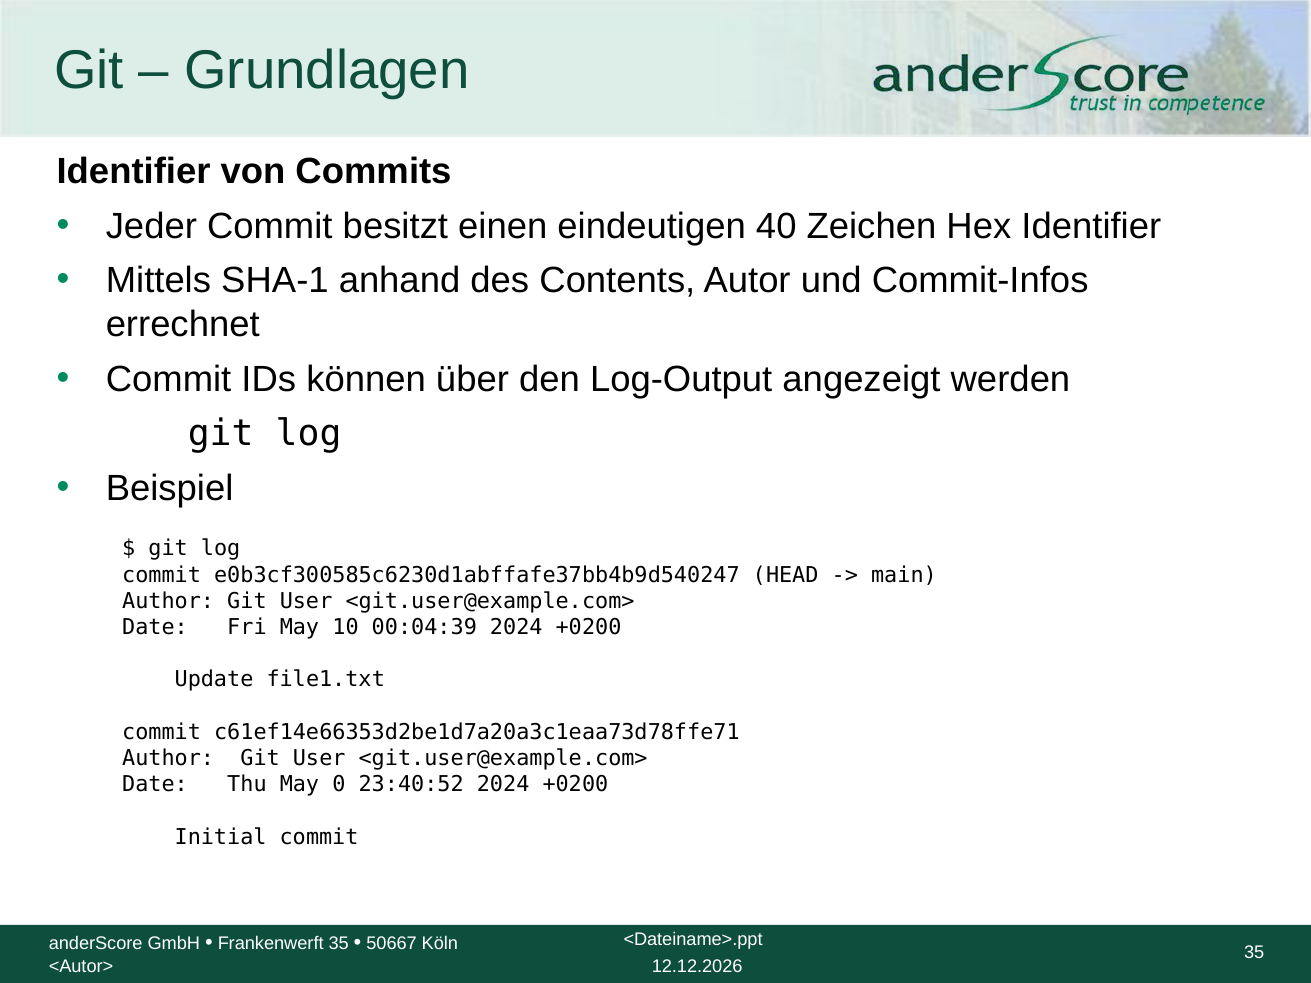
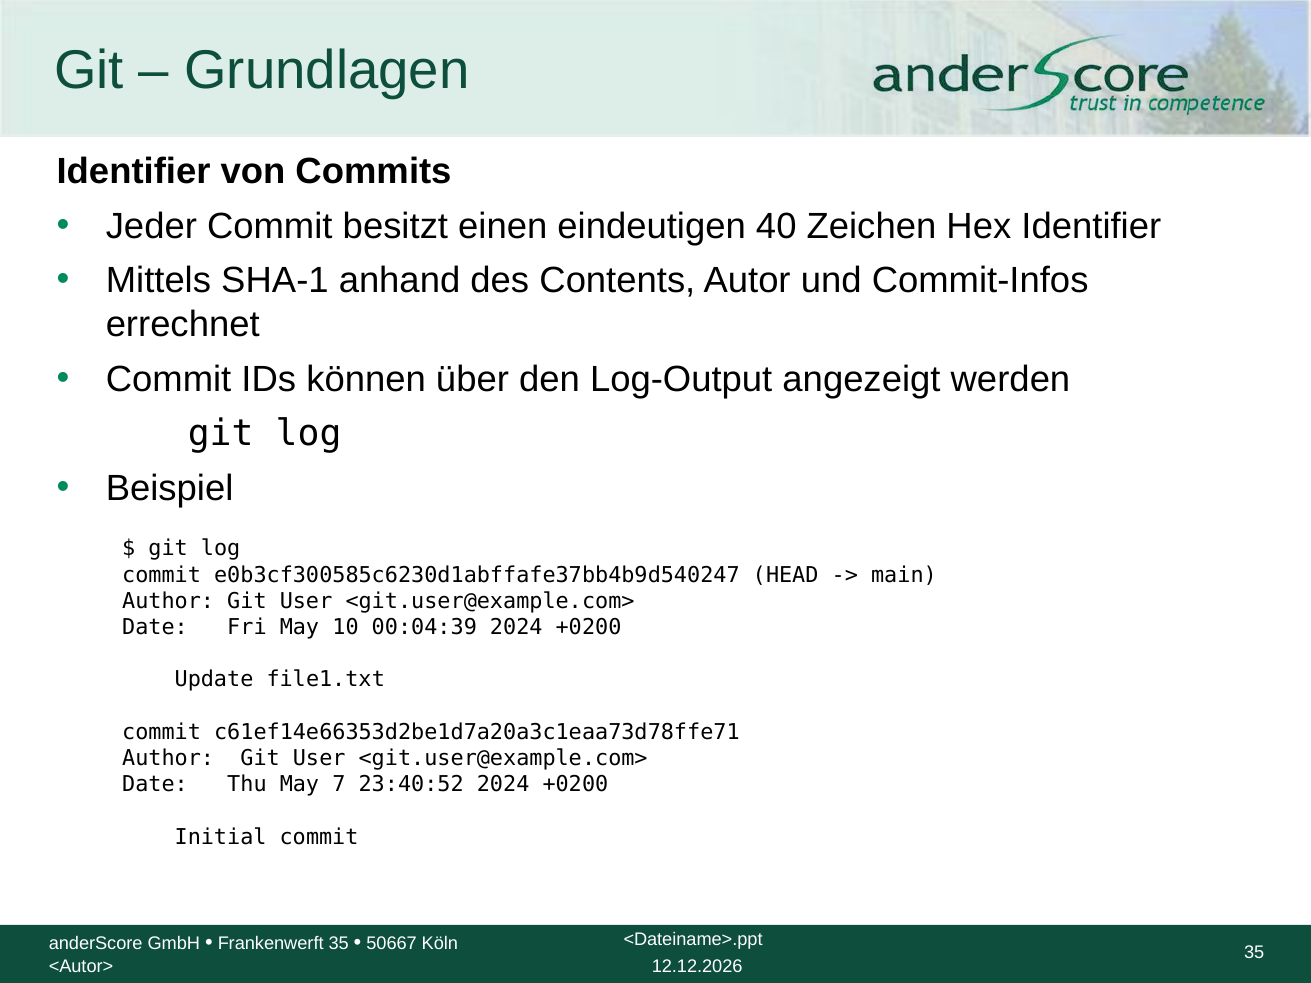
0: 0 -> 7
